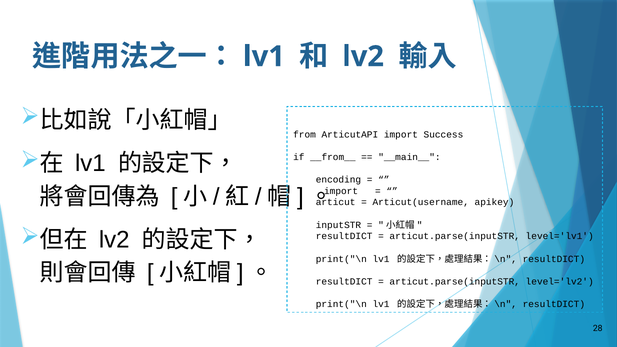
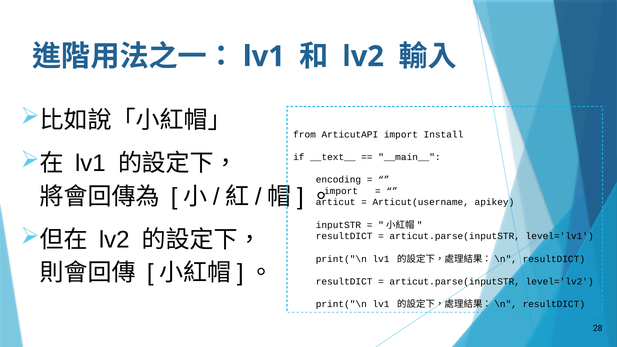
Success: Success -> Install
__from__: __from__ -> __text__
